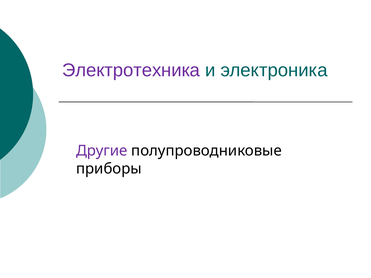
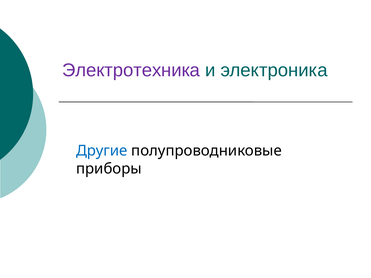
Другие colour: purple -> blue
